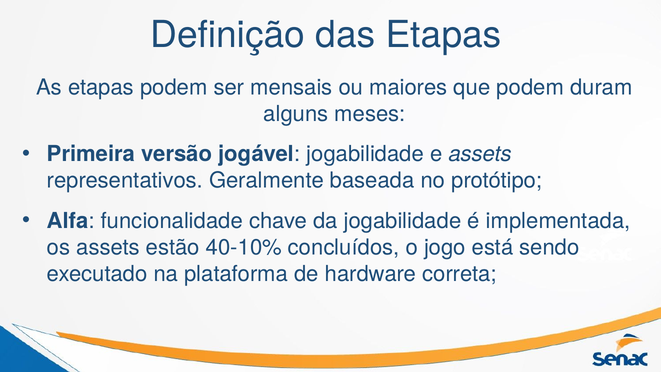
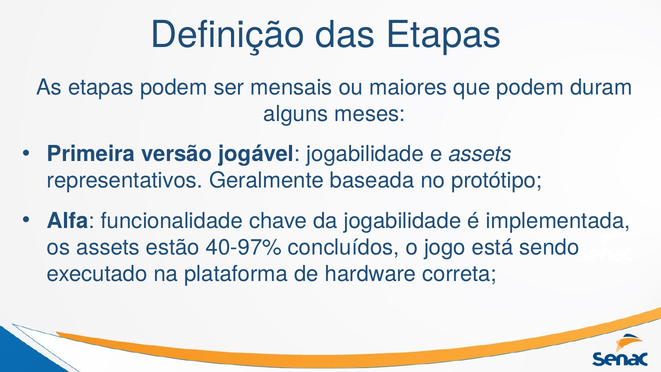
40-10%: 40-10% -> 40-97%
